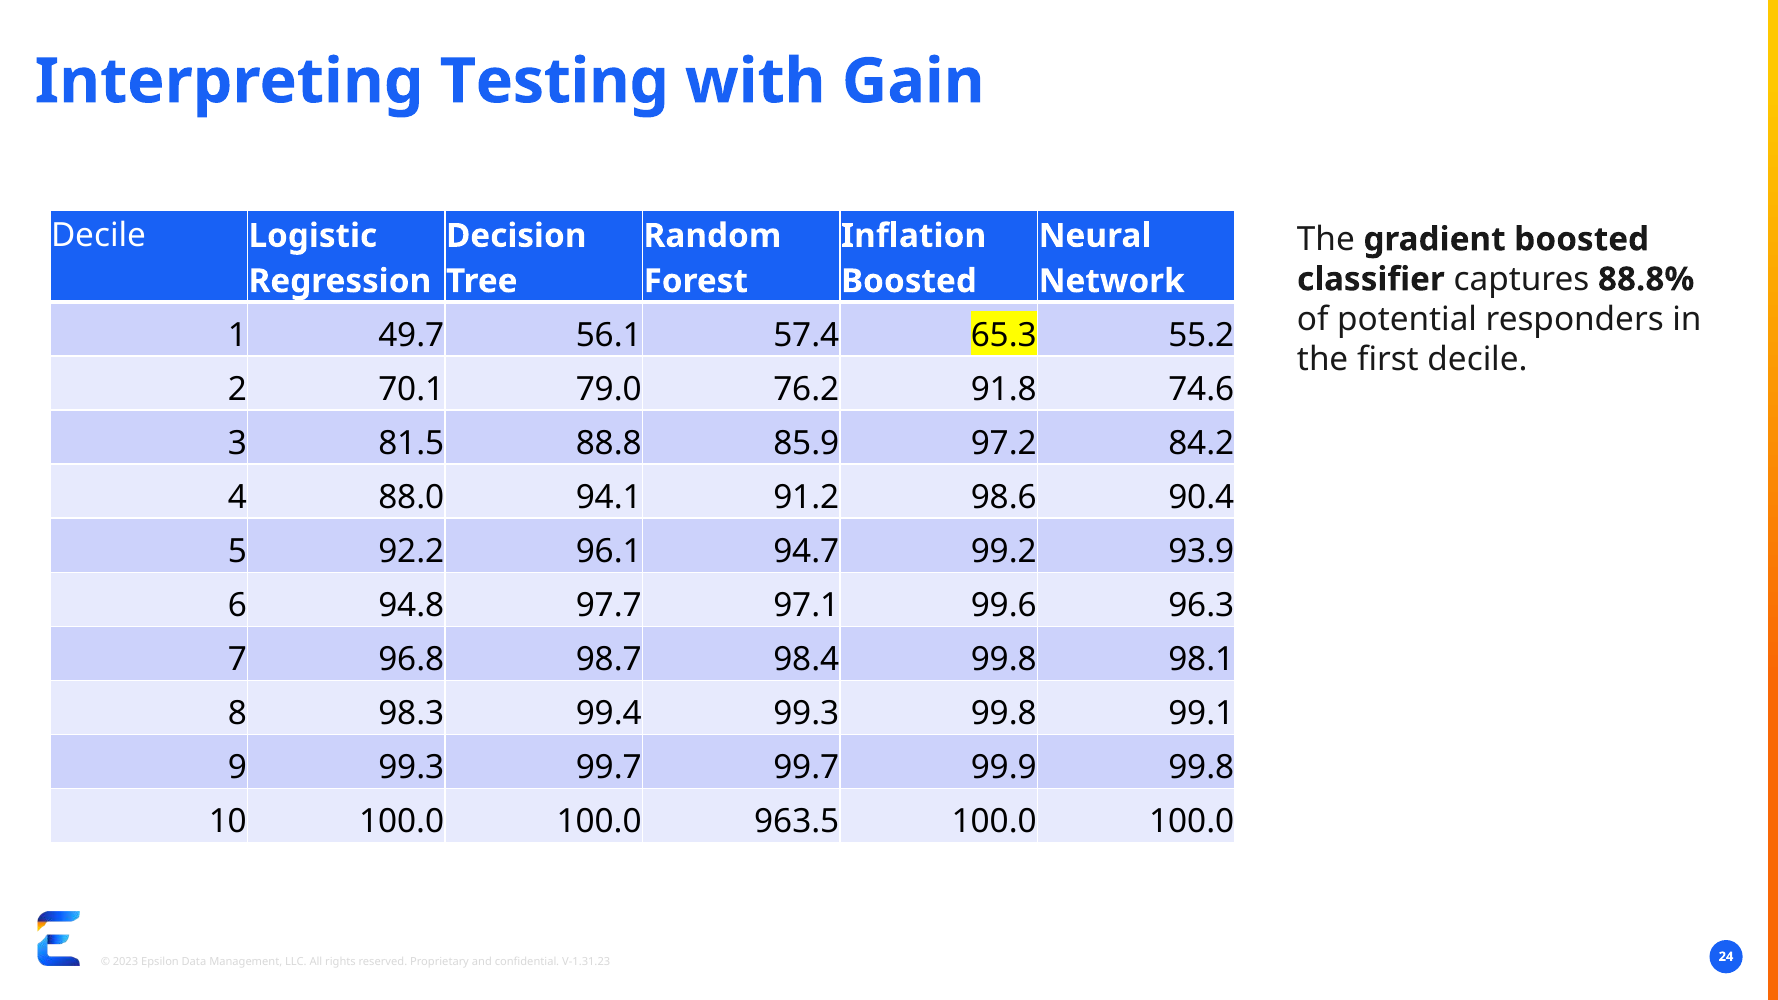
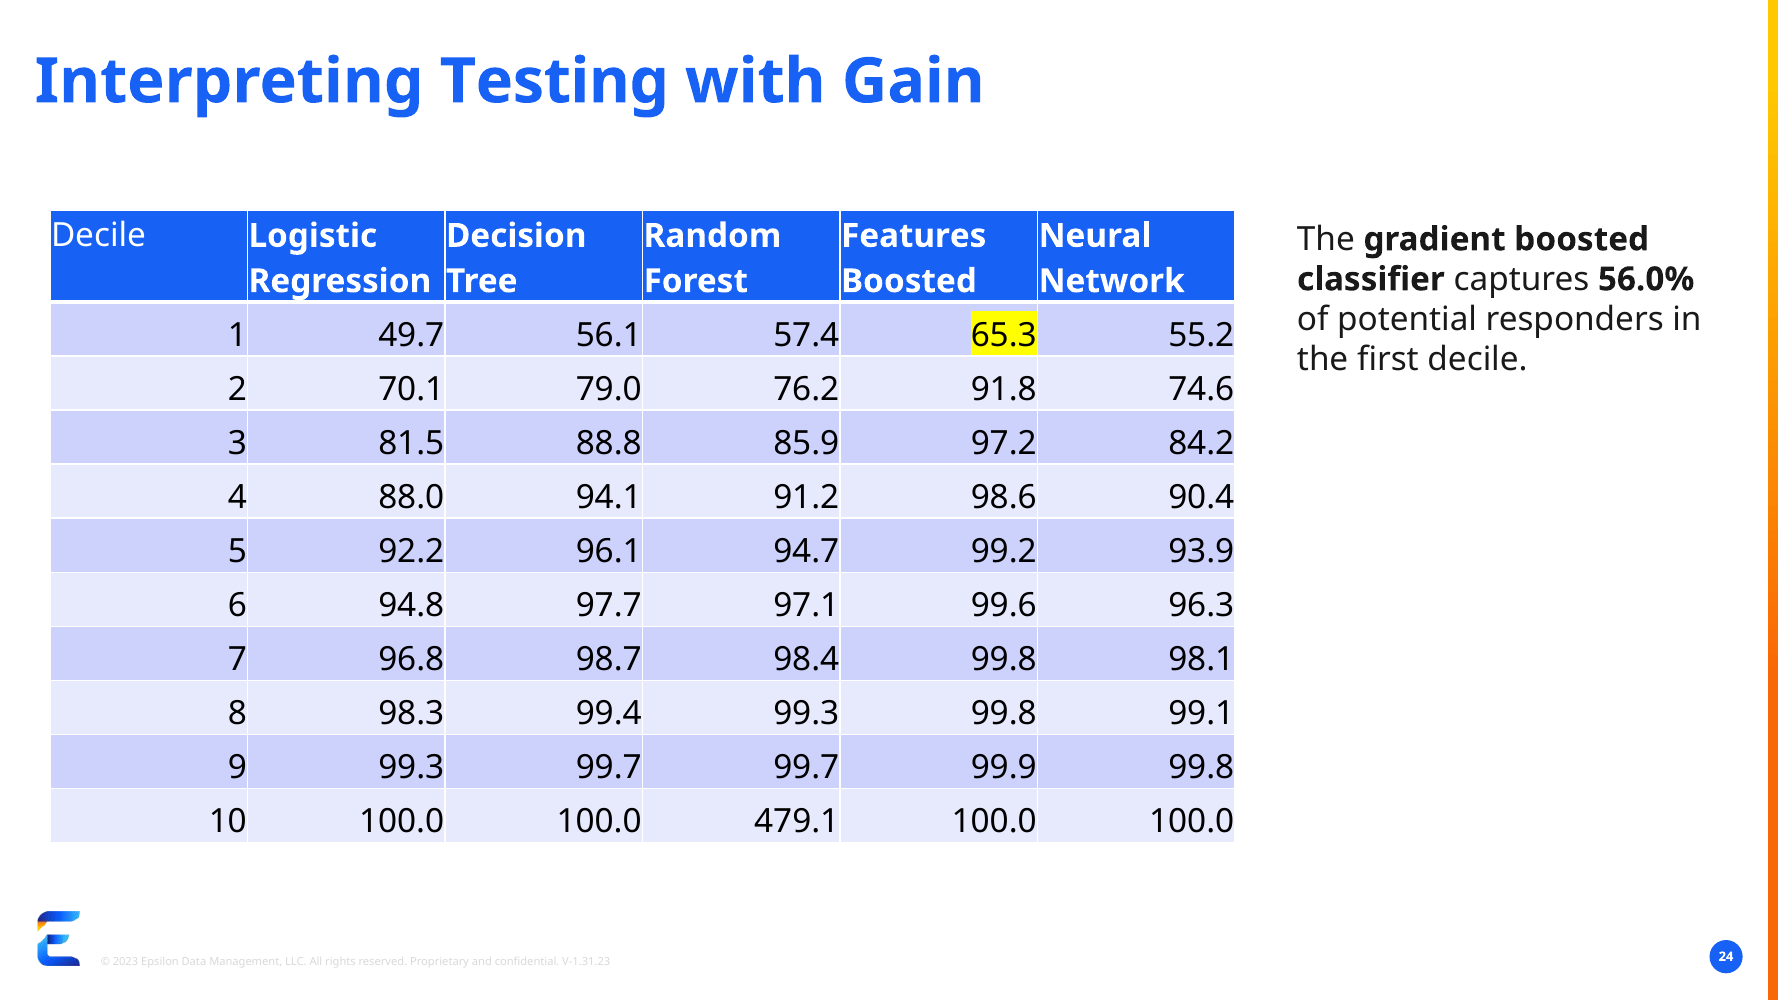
Inflation: Inflation -> Features
88.8%: 88.8% -> 56.0%
963.5: 963.5 -> 479.1
